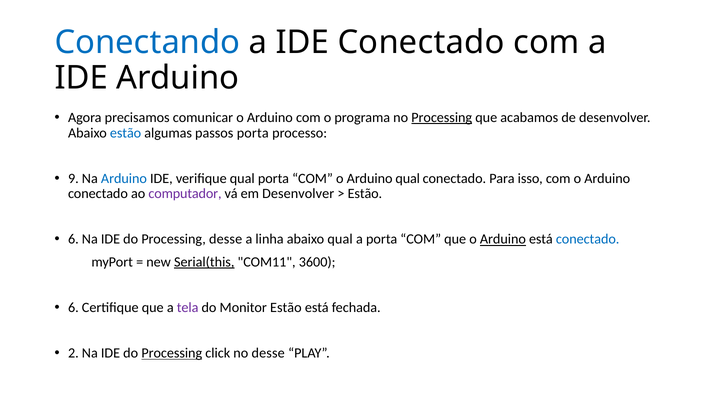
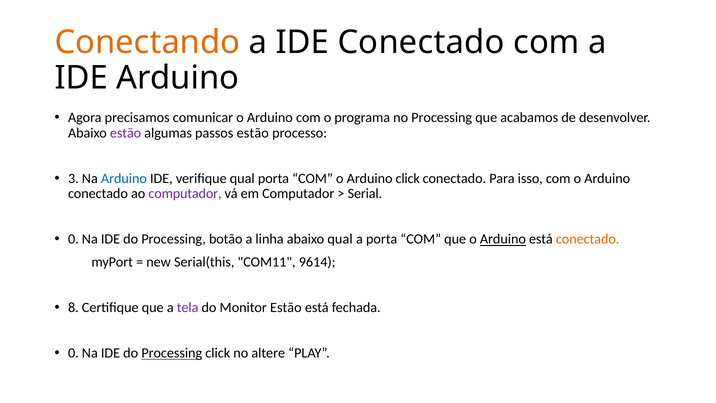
Conectando colour: blue -> orange
Processing at (442, 117) underline: present -> none
estão at (126, 133) colour: blue -> purple
passos porta: porta -> estão
9: 9 -> 3
Arduino qual: qual -> click
em Desenvolver: Desenvolver -> Computador
Estão at (365, 194): Estão -> Serial
6 at (73, 239): 6 -> 0
Processing desse: desse -> botão
conectado at (588, 239) colour: blue -> orange
Serial(this underline: present -> none
3600: 3600 -> 9614
6 at (73, 307): 6 -> 8
2 at (73, 353): 2 -> 0
no desse: desse -> altere
